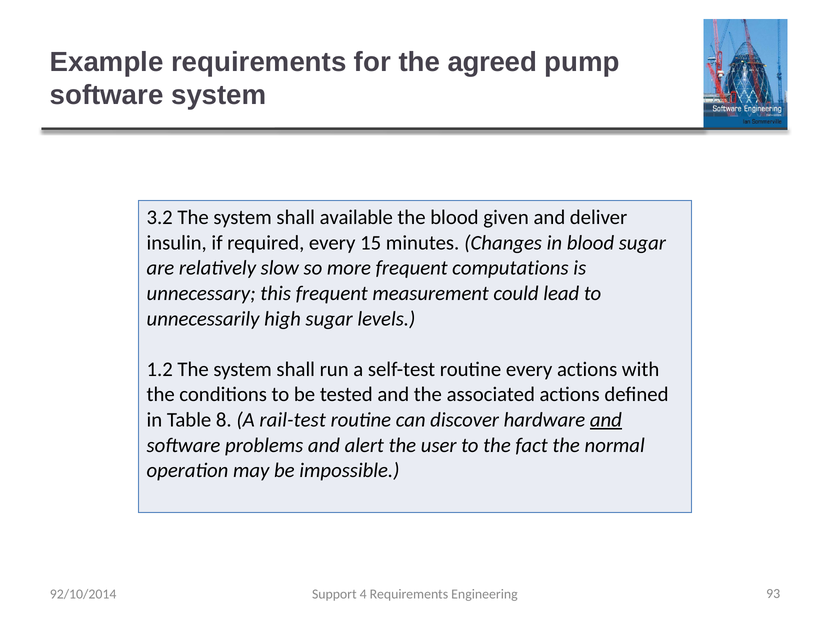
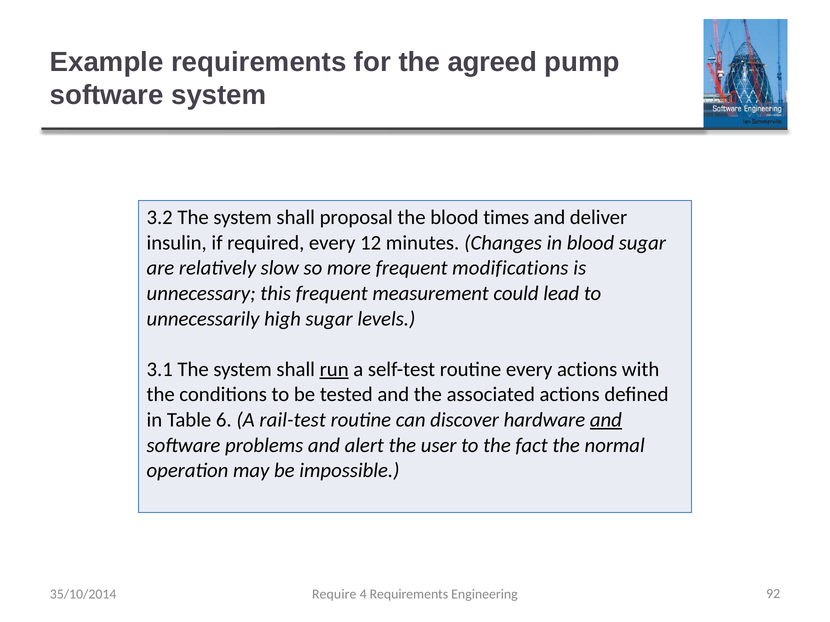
available: available -> proposal
given: given -> times
15: 15 -> 12
computations: computations -> modifications
1.2: 1.2 -> 3.1
run underline: none -> present
8: 8 -> 6
92/10/2014: 92/10/2014 -> 35/10/2014
Support: Support -> Require
93: 93 -> 92
